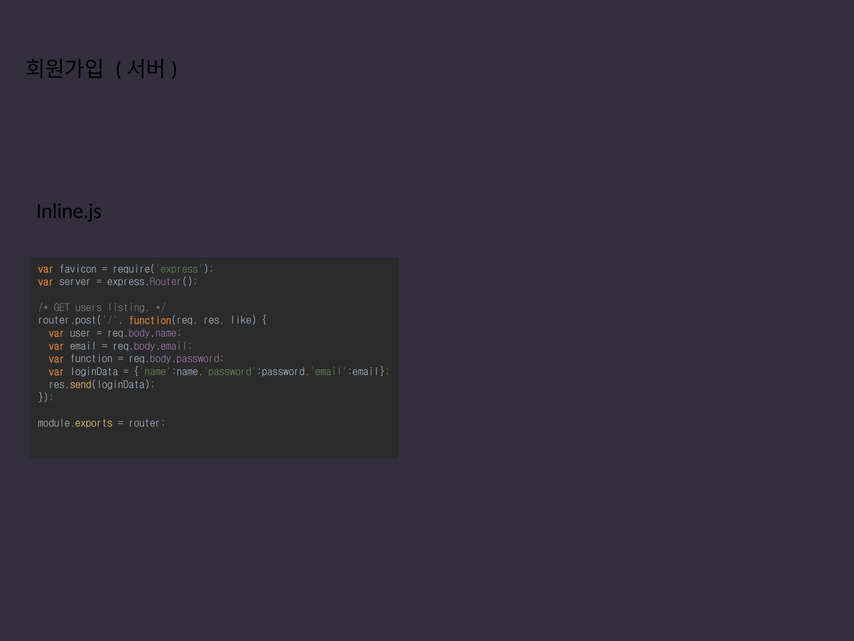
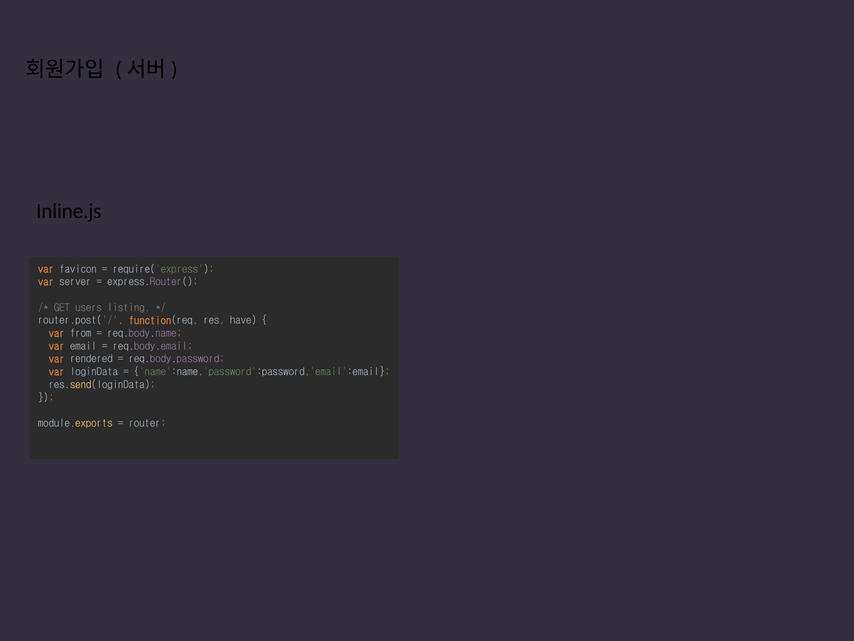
like: like -> have
user: user -> from
function: function -> rendered
